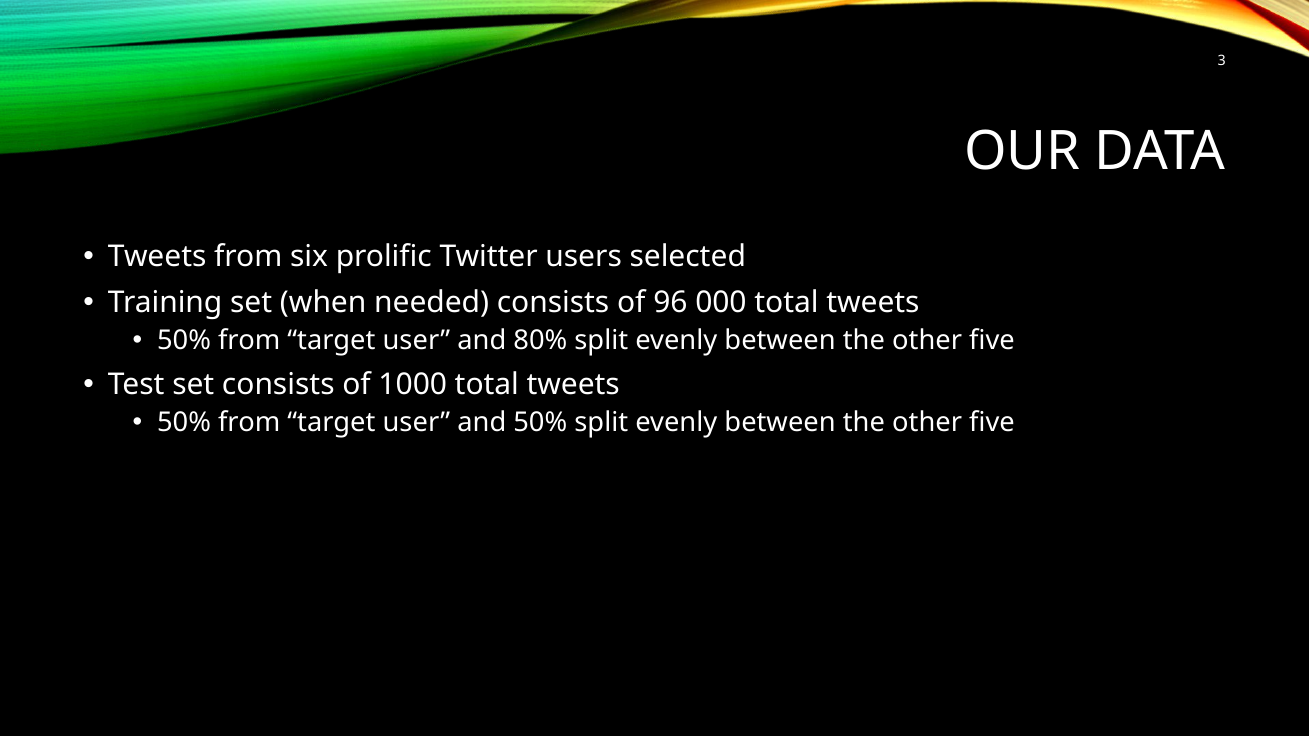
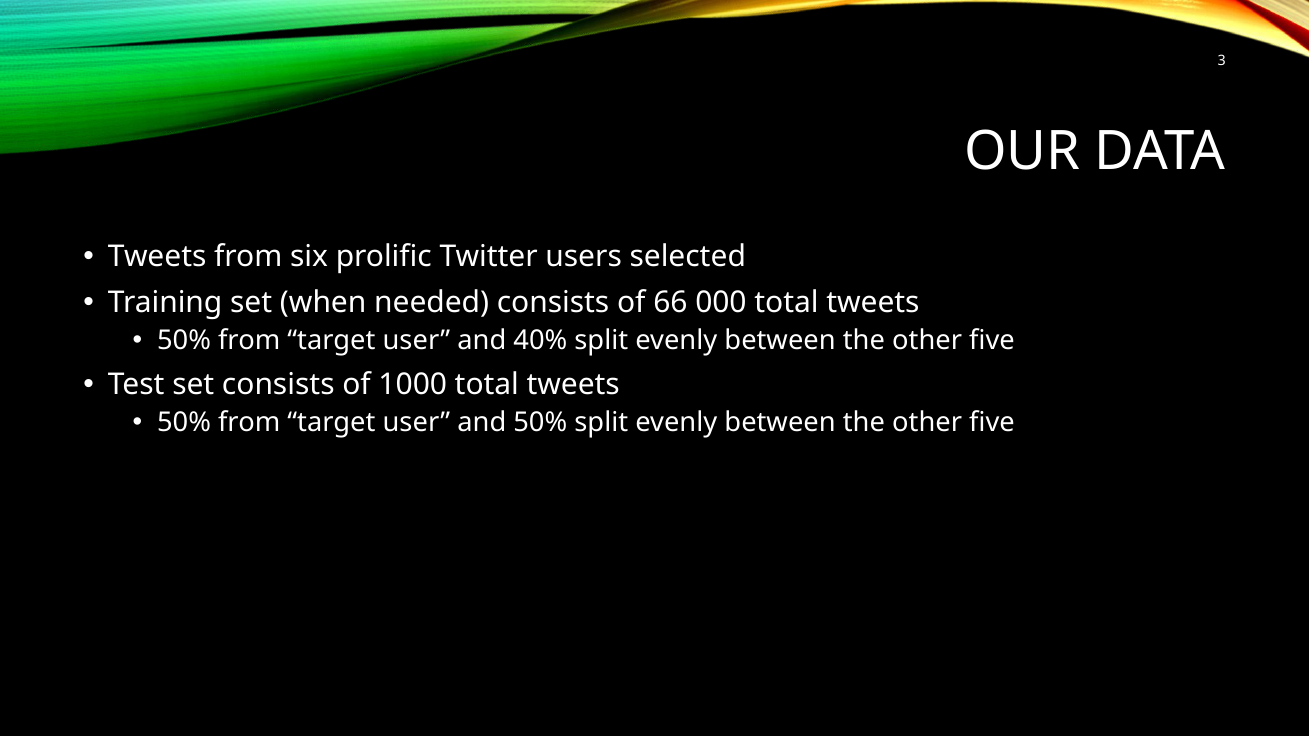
96: 96 -> 66
80%: 80% -> 40%
